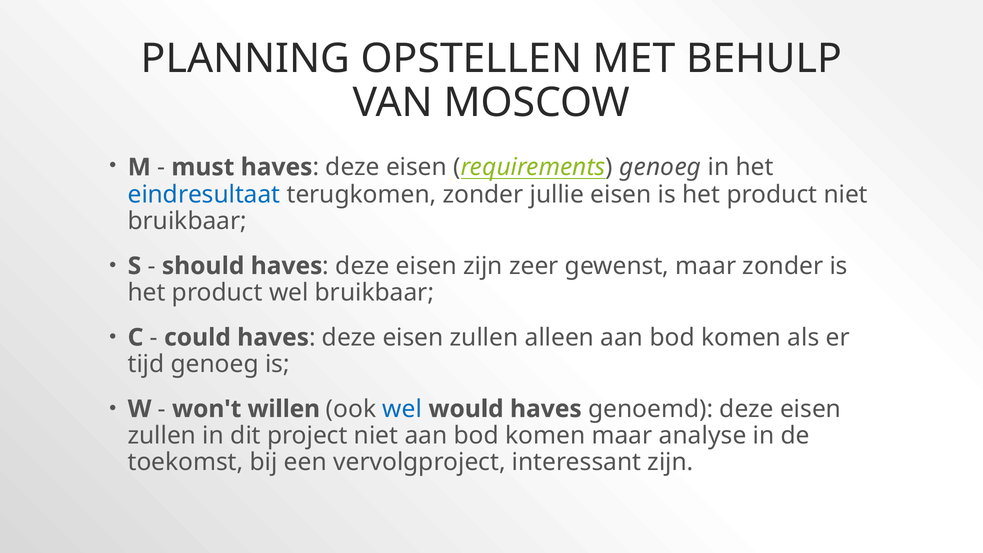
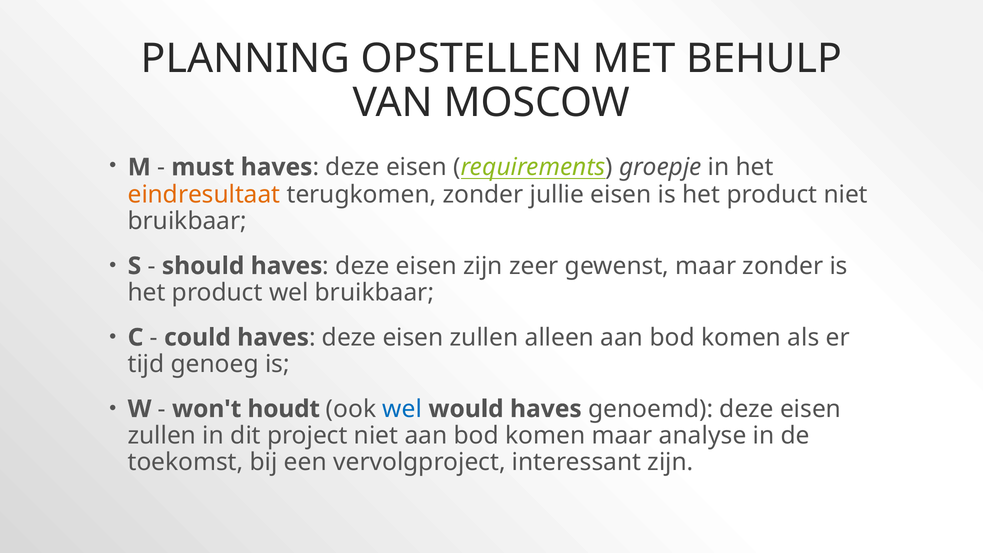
requirements genoeg: genoeg -> groepje
eindresultaat colour: blue -> orange
willen: willen -> houdt
